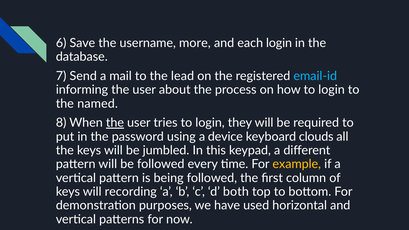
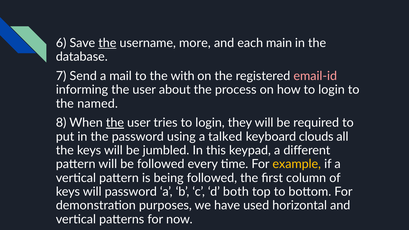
the at (107, 43) underline: none -> present
each login: login -> main
lead: lead -> with
email-id colour: light blue -> pink
device: device -> talked
will recording: recording -> password
